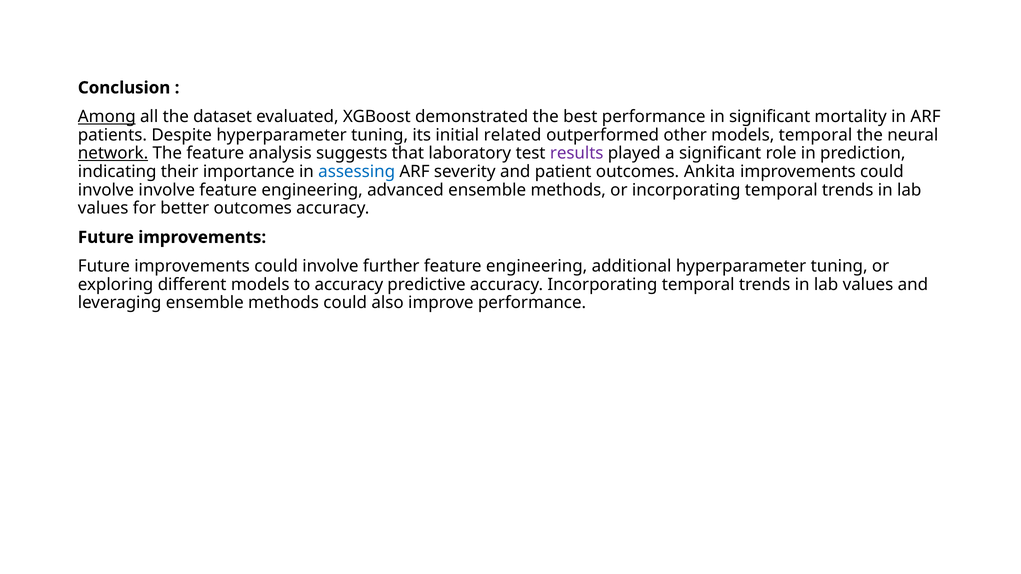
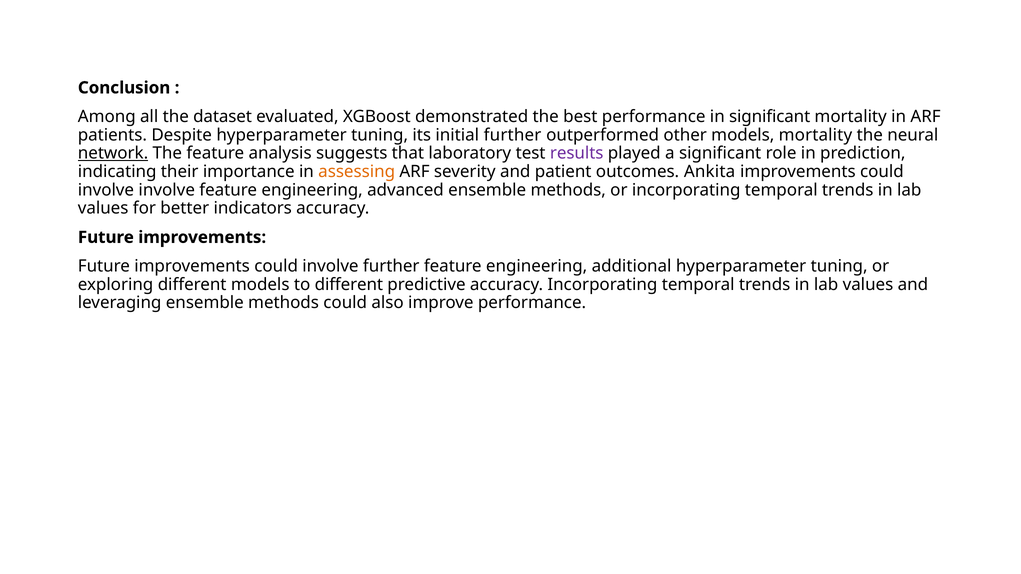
Among underline: present -> none
initial related: related -> further
models temporal: temporal -> mortality
assessing colour: blue -> orange
better outcomes: outcomes -> indicators
to accuracy: accuracy -> different
